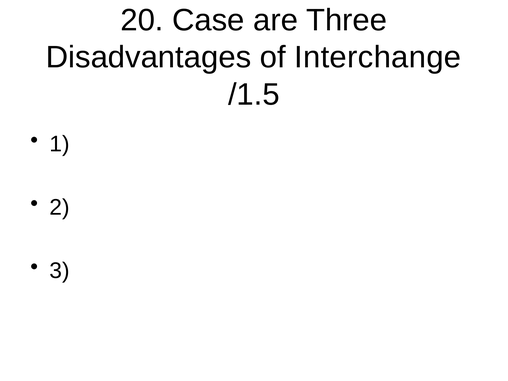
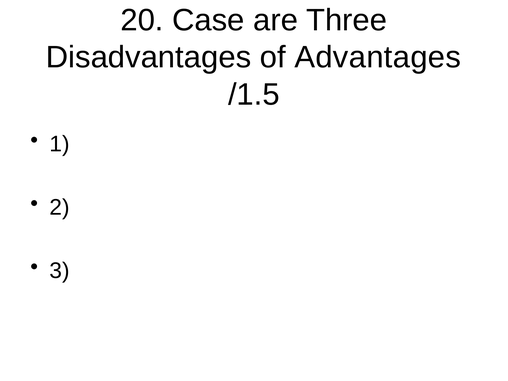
Interchange: Interchange -> Advantages
